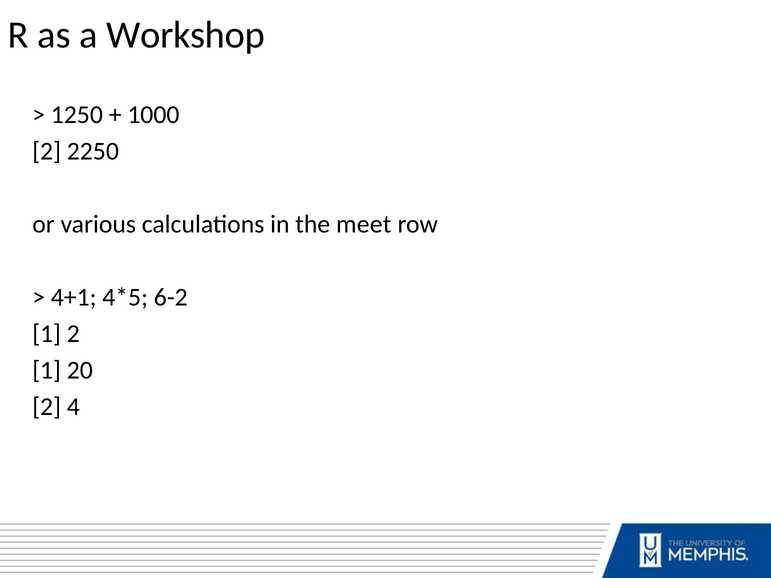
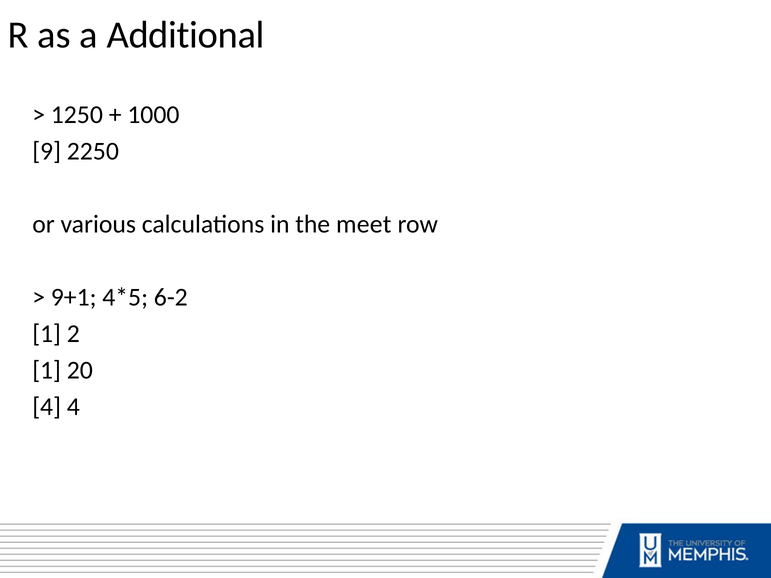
Workshop: Workshop -> Additional
2 at (47, 152): 2 -> 9
4+1: 4+1 -> 9+1
2 at (47, 407): 2 -> 4
